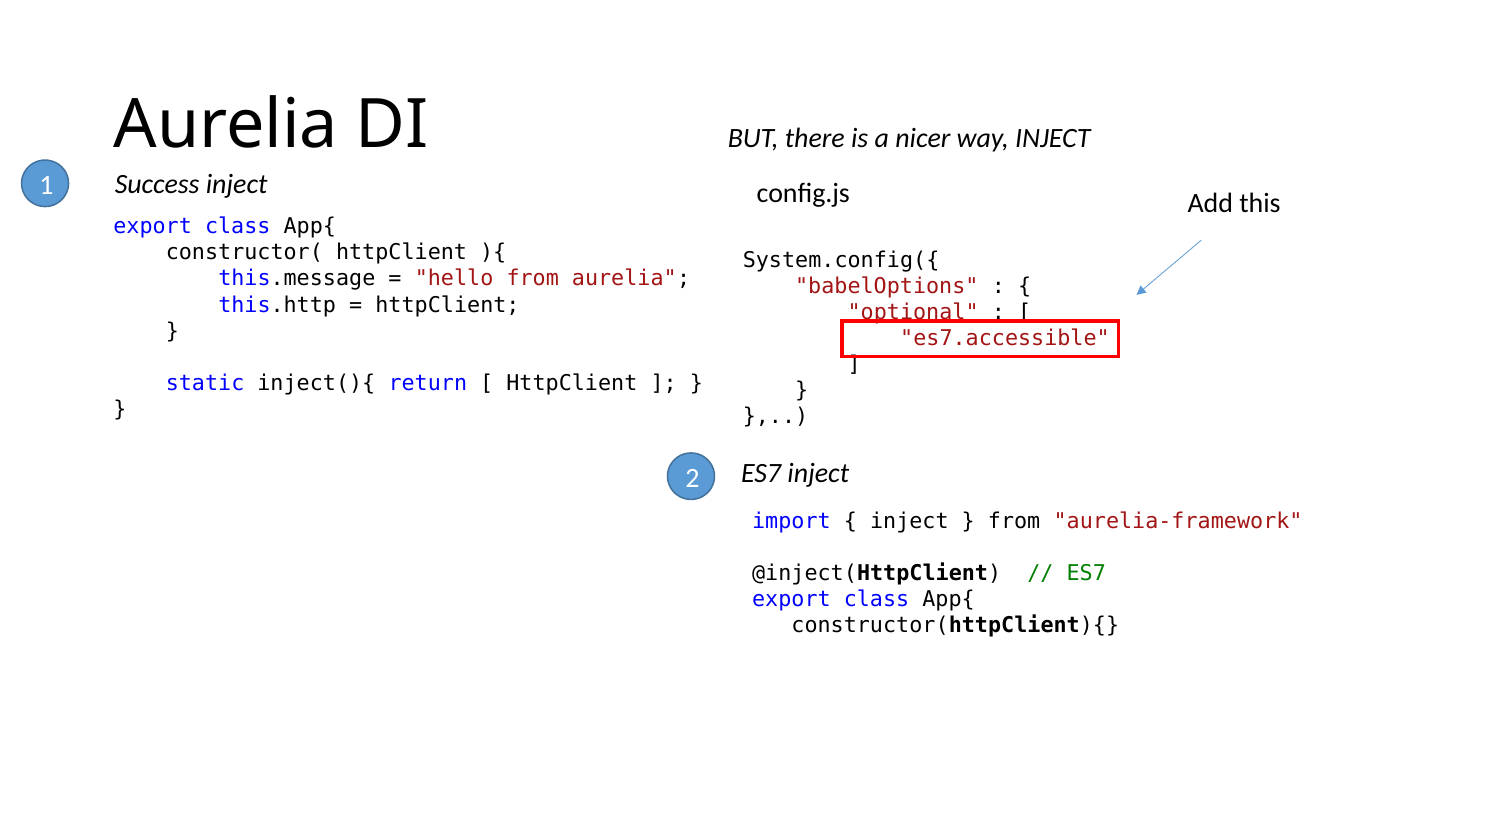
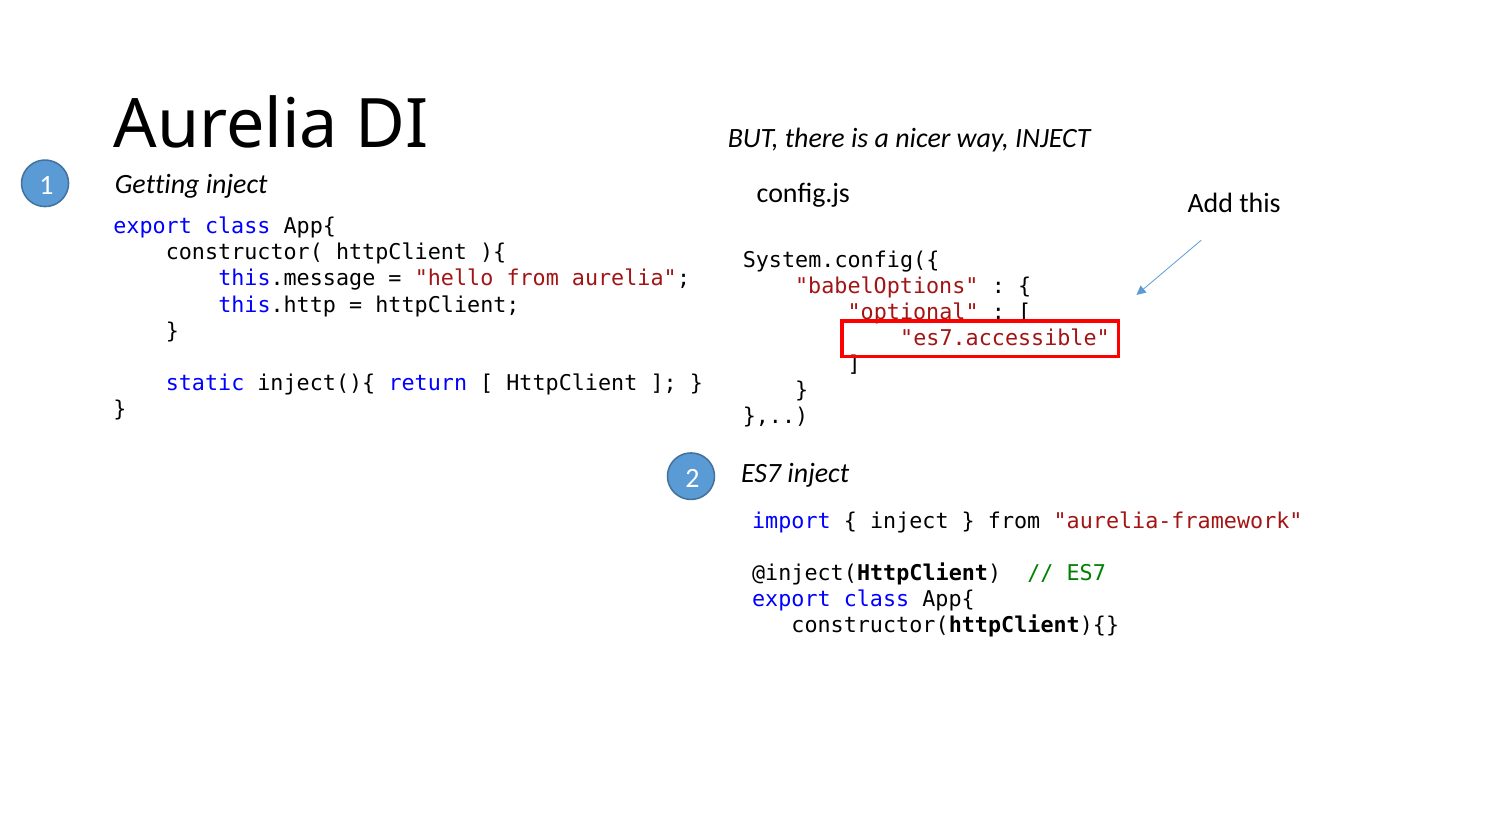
Success: Success -> Getting
